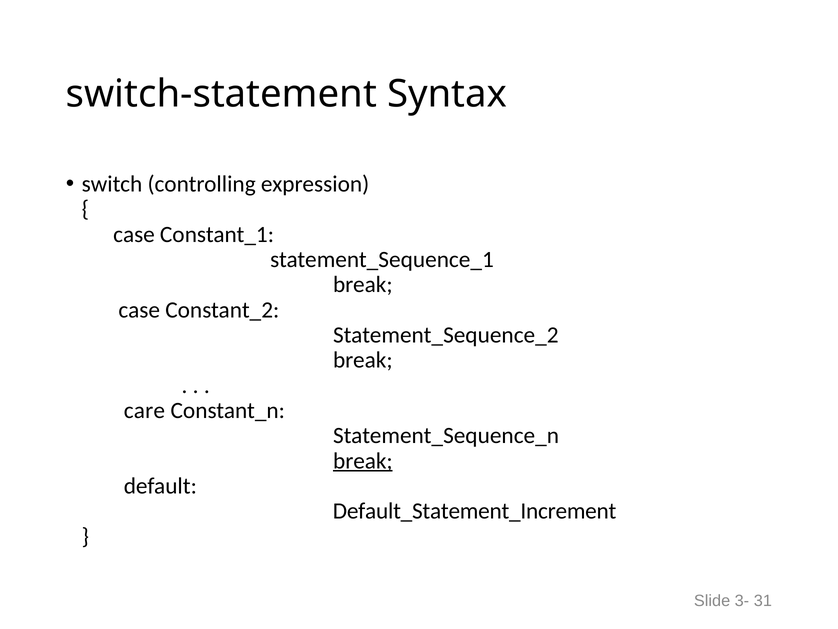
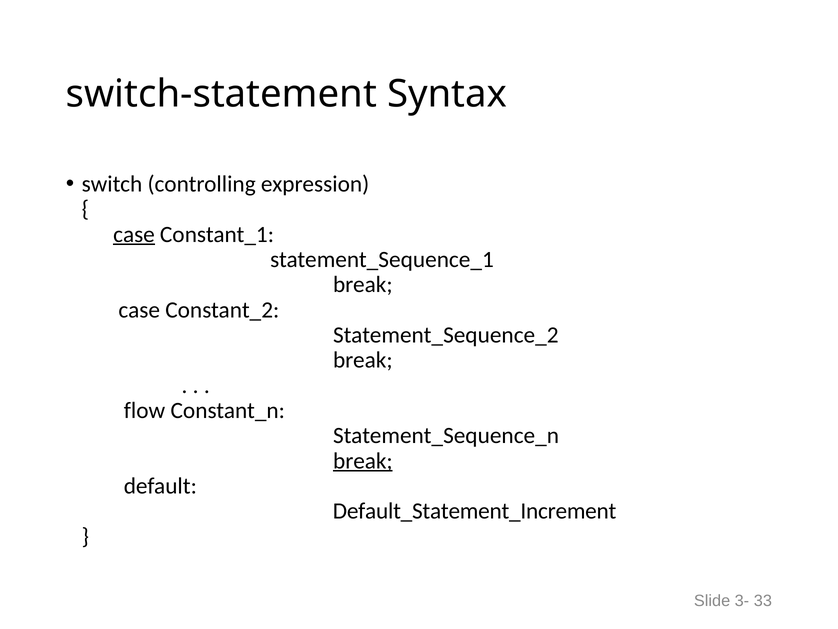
case at (134, 234) underline: none -> present
care: care -> flow
31: 31 -> 33
